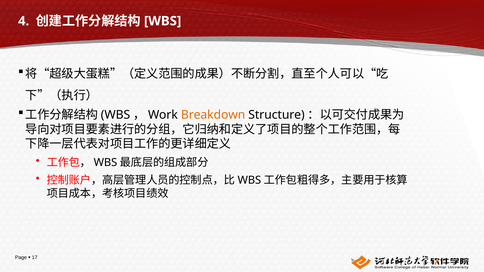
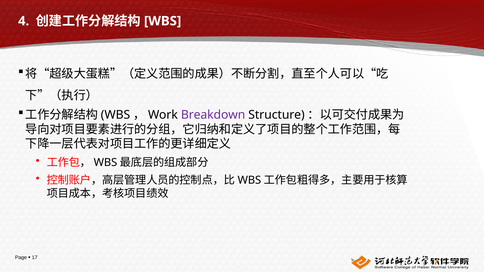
Breakdown colour: orange -> purple
